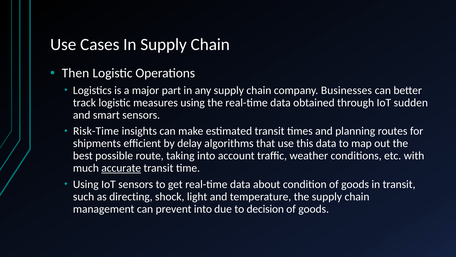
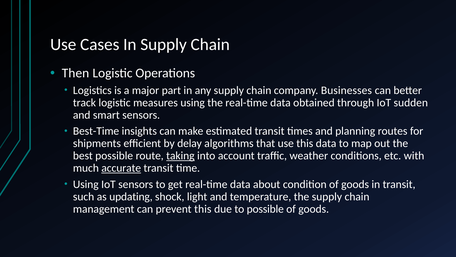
Risk-Time: Risk-Time -> Best-Time
taking underline: none -> present
directing: directing -> updating
prevent into: into -> this
to decision: decision -> possible
